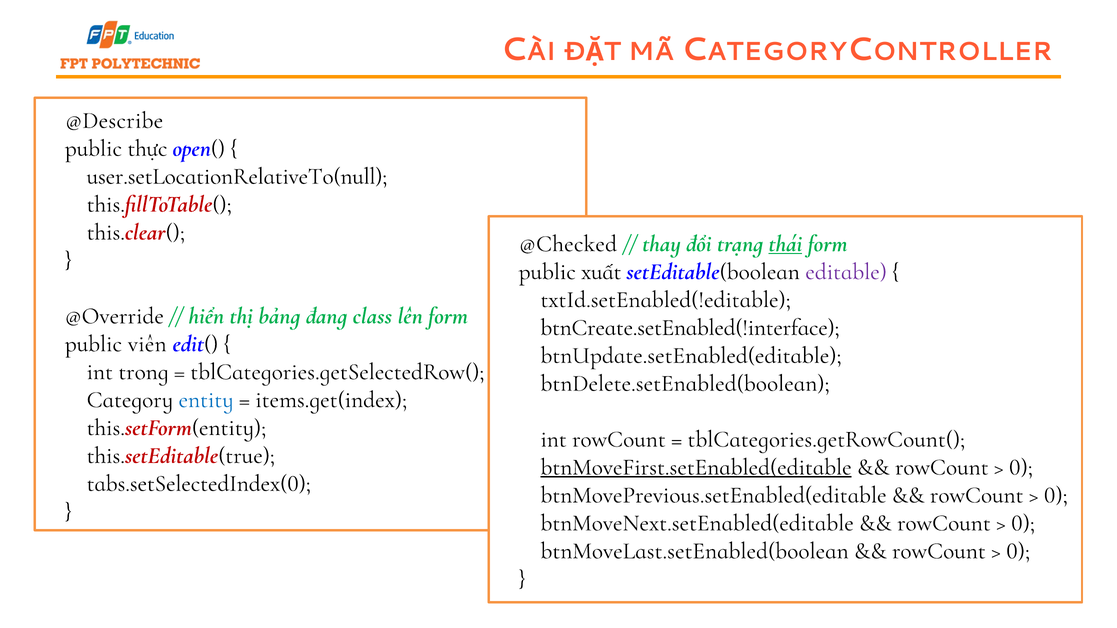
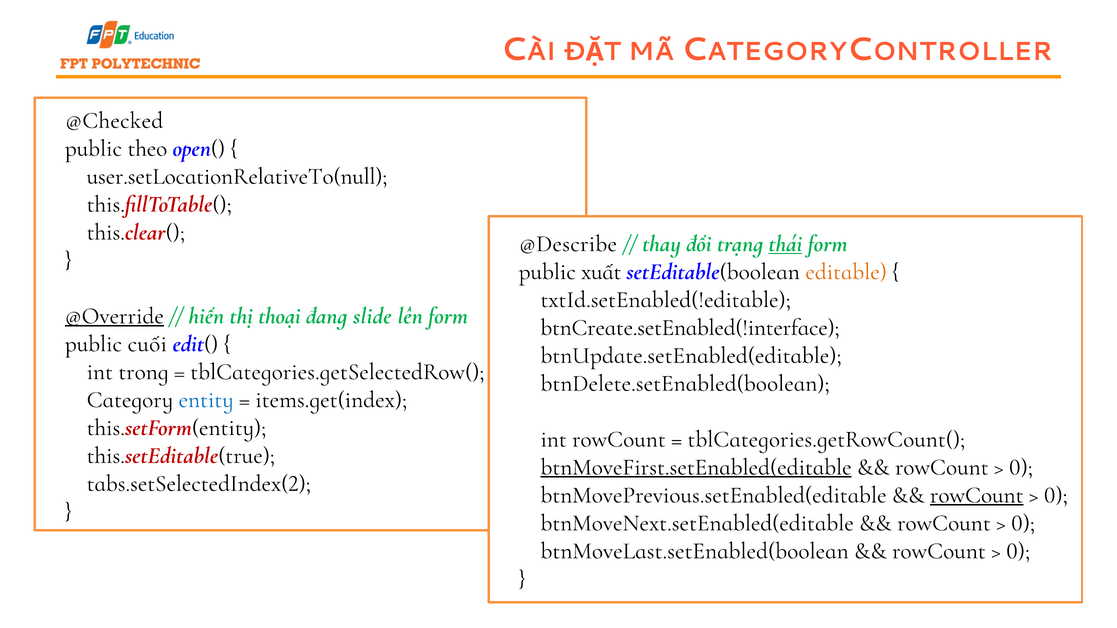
@Describe: @Describe -> @Checked
thực: thực -> theo
@Checked: @Checked -> @Describe
editable colour: purple -> orange
@Override underline: none -> present
bảng: bảng -> thoại
class: class -> slide
viên: viên -> cuối
tabs.setSelectedIndex(0: tabs.setSelectedIndex(0 -> tabs.setSelectedIndex(2
rowCount at (977, 495) underline: none -> present
